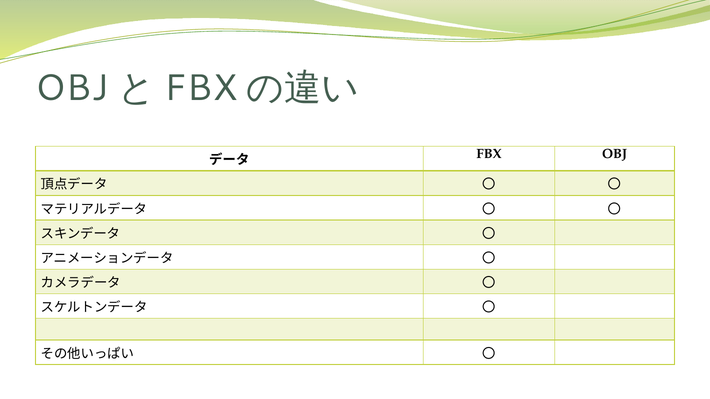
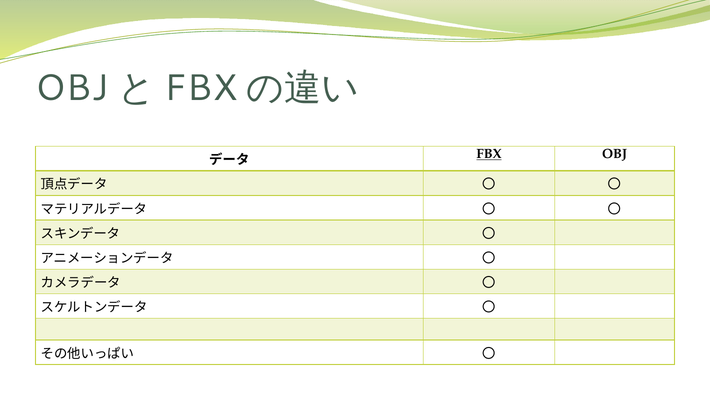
FBX underline: none -> present
